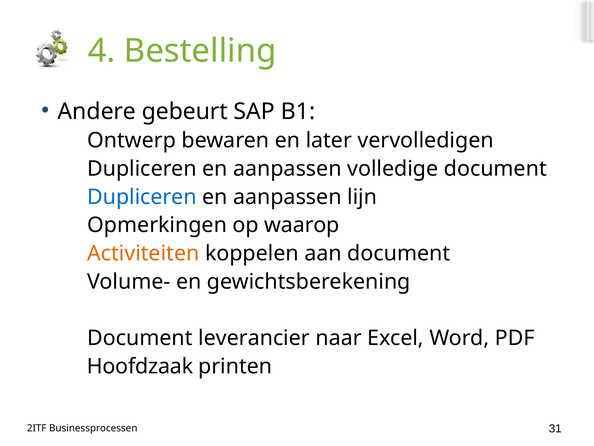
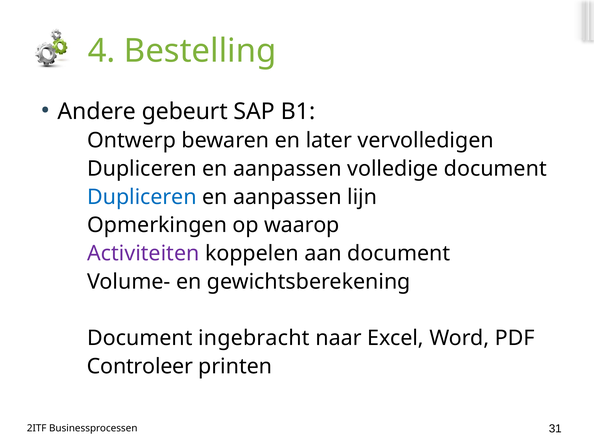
Activiteiten colour: orange -> purple
leverancier: leverancier -> ingebracht
Hoofdzaak: Hoofdzaak -> Controleer
